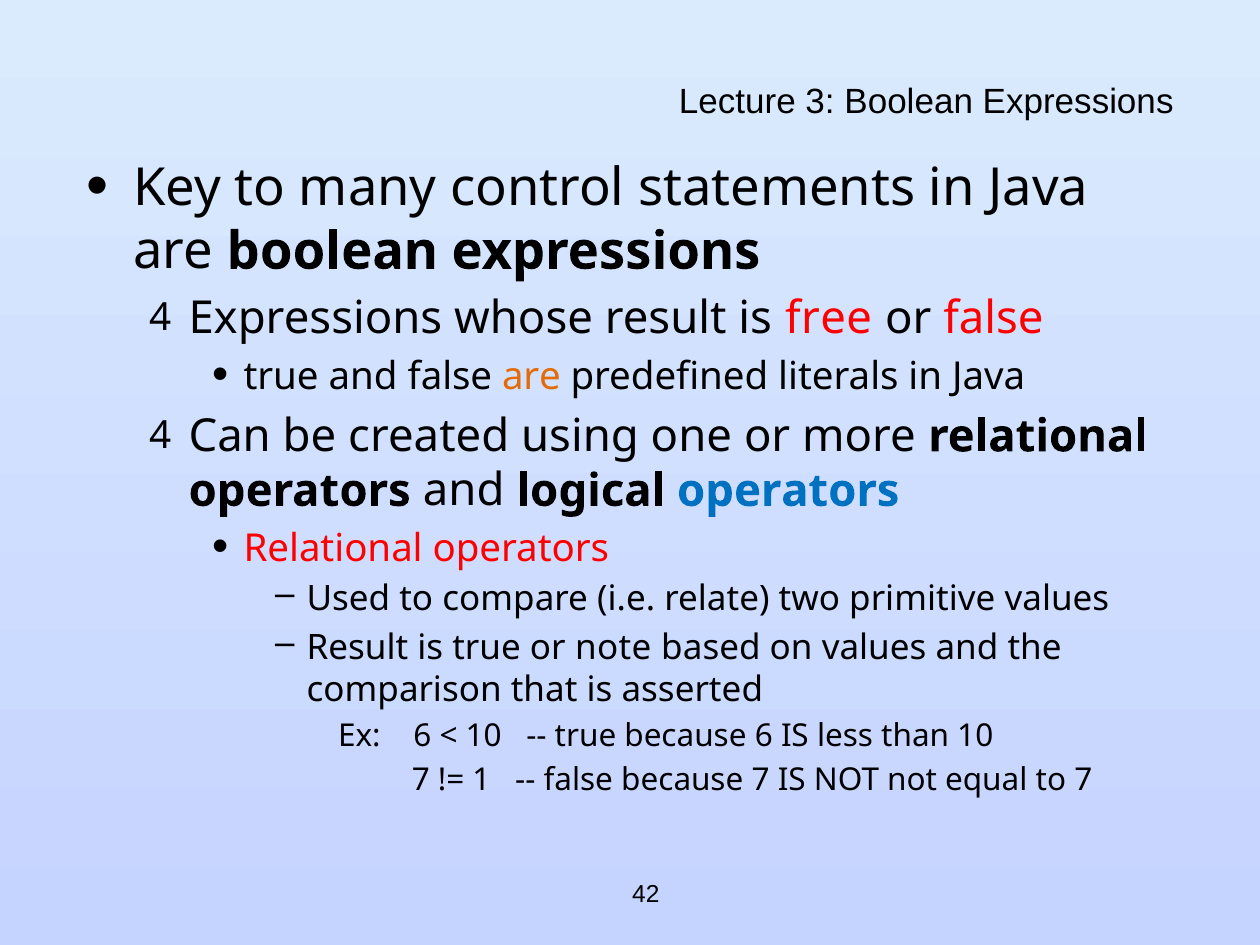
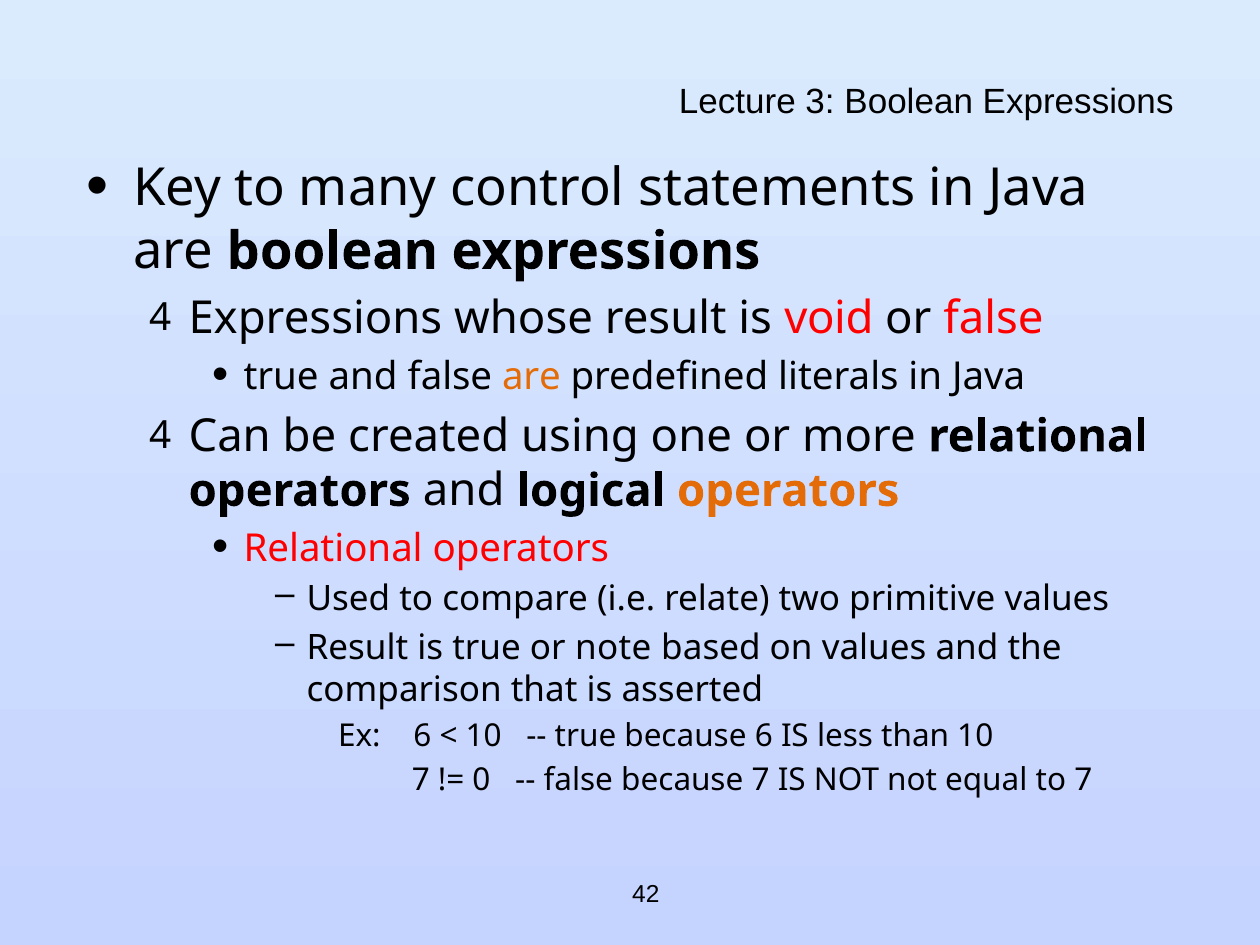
free: free -> void
operators at (788, 491) colour: blue -> orange
1: 1 -> 0
